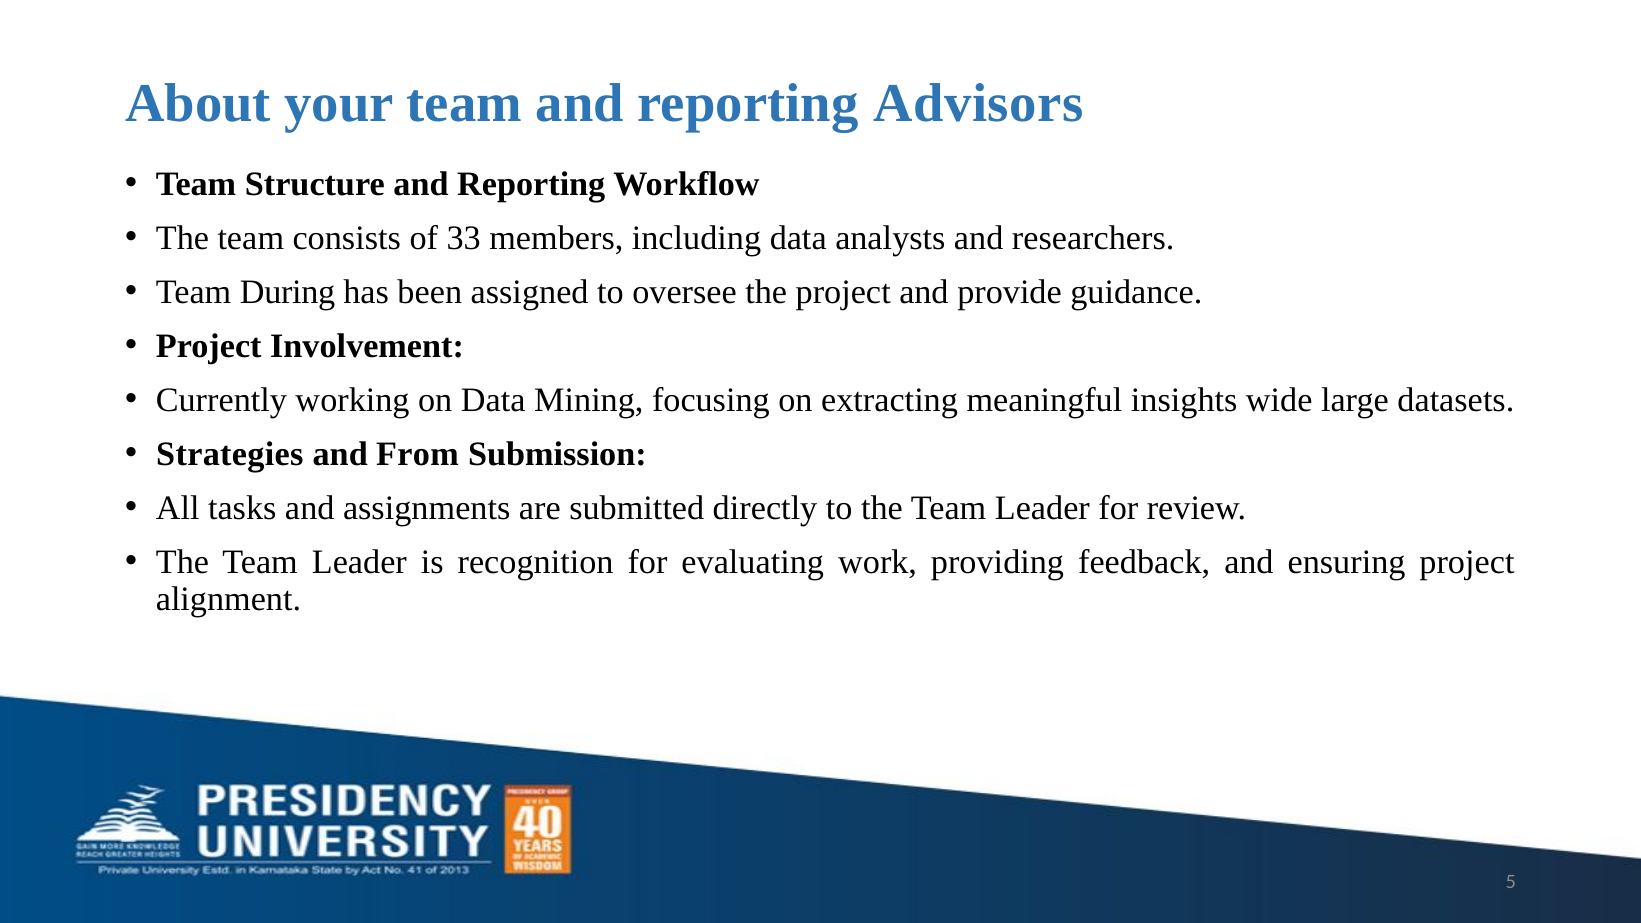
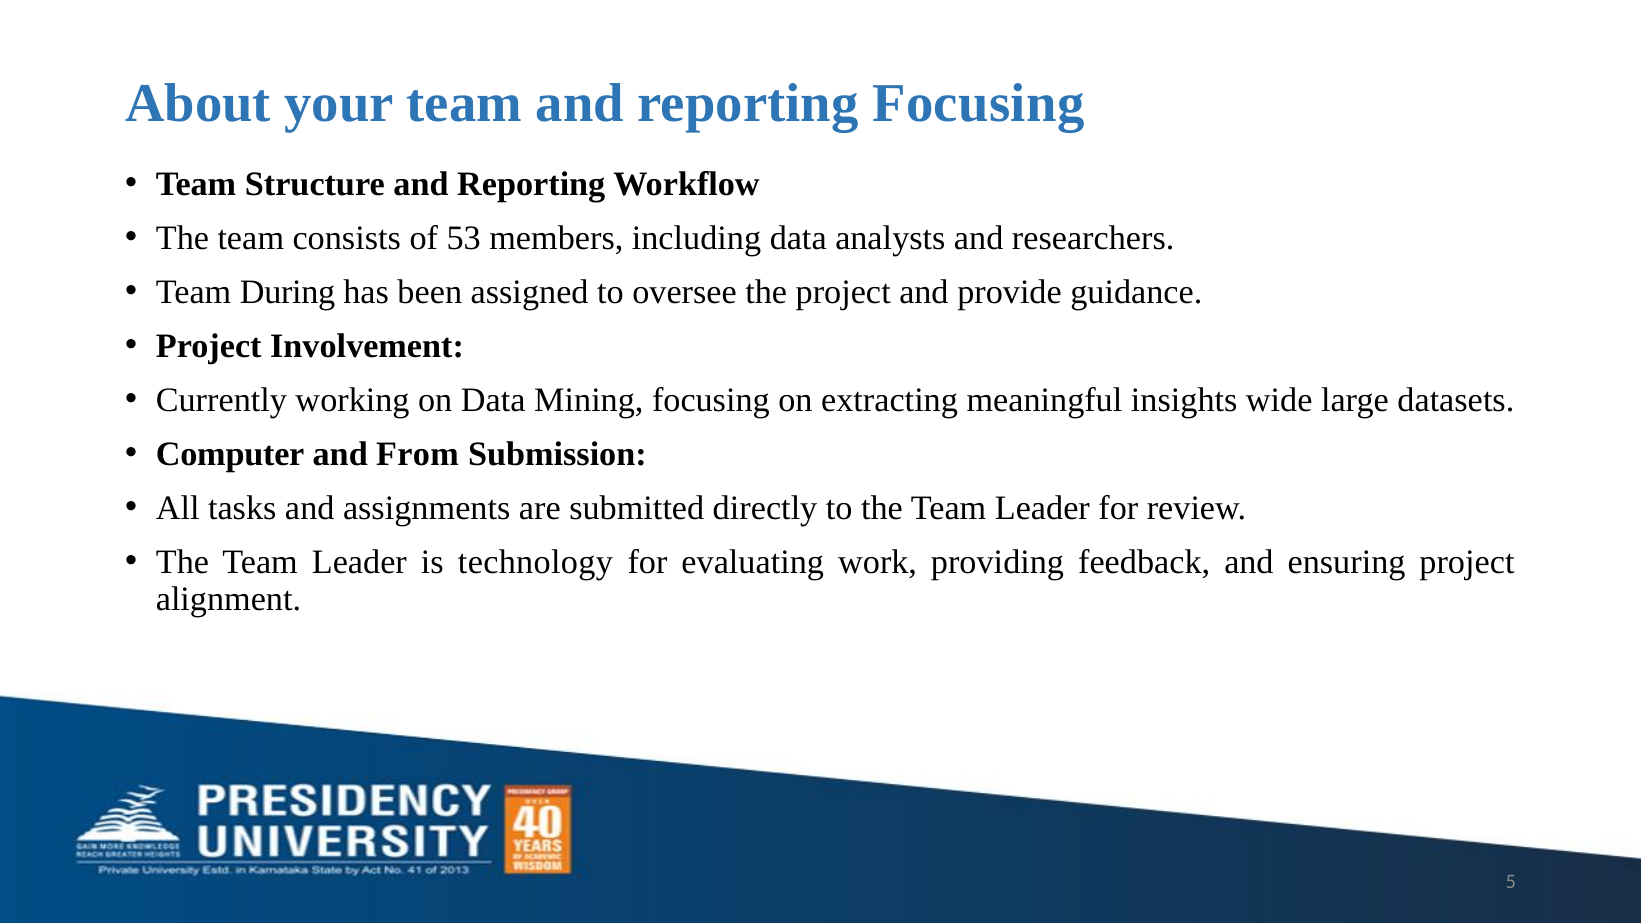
reporting Advisors: Advisors -> Focusing
33: 33 -> 53
Strategies: Strategies -> Computer
recognition: recognition -> technology
